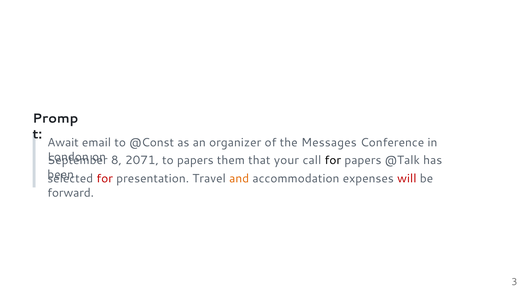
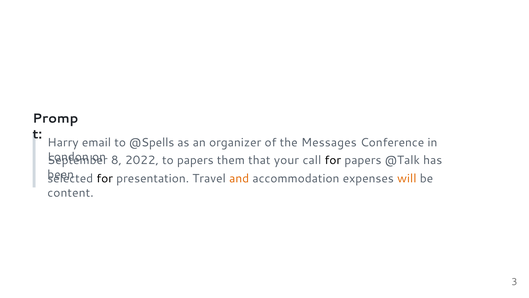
Await: Await -> Harry
@Const: @Const -> @Spells
2071: 2071 -> 2022
for at (105, 178) colour: red -> black
will colour: red -> orange
forward: forward -> content
